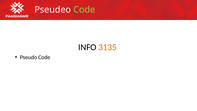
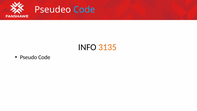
Code at (84, 10) colour: light green -> light blue
